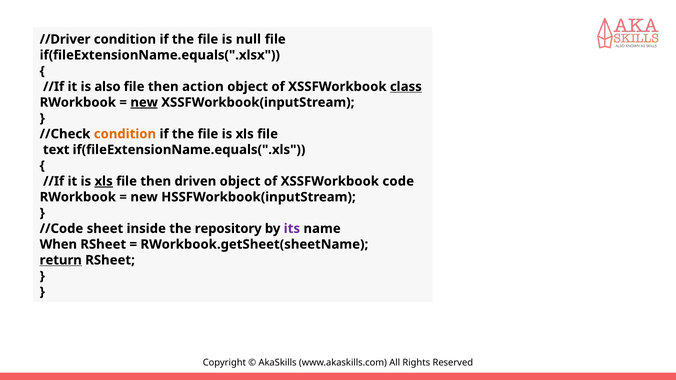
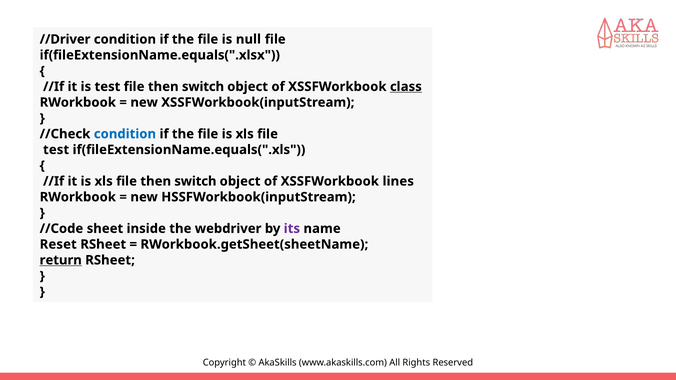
is also: also -> test
action at (203, 87): action -> switch
new at (144, 102) underline: present -> none
condition at (125, 134) colour: orange -> blue
text at (56, 150): text -> test
xls at (104, 181) underline: present -> none
driven at (195, 181): driven -> switch
code: code -> lines
repository: repository -> webdriver
When: When -> Reset
